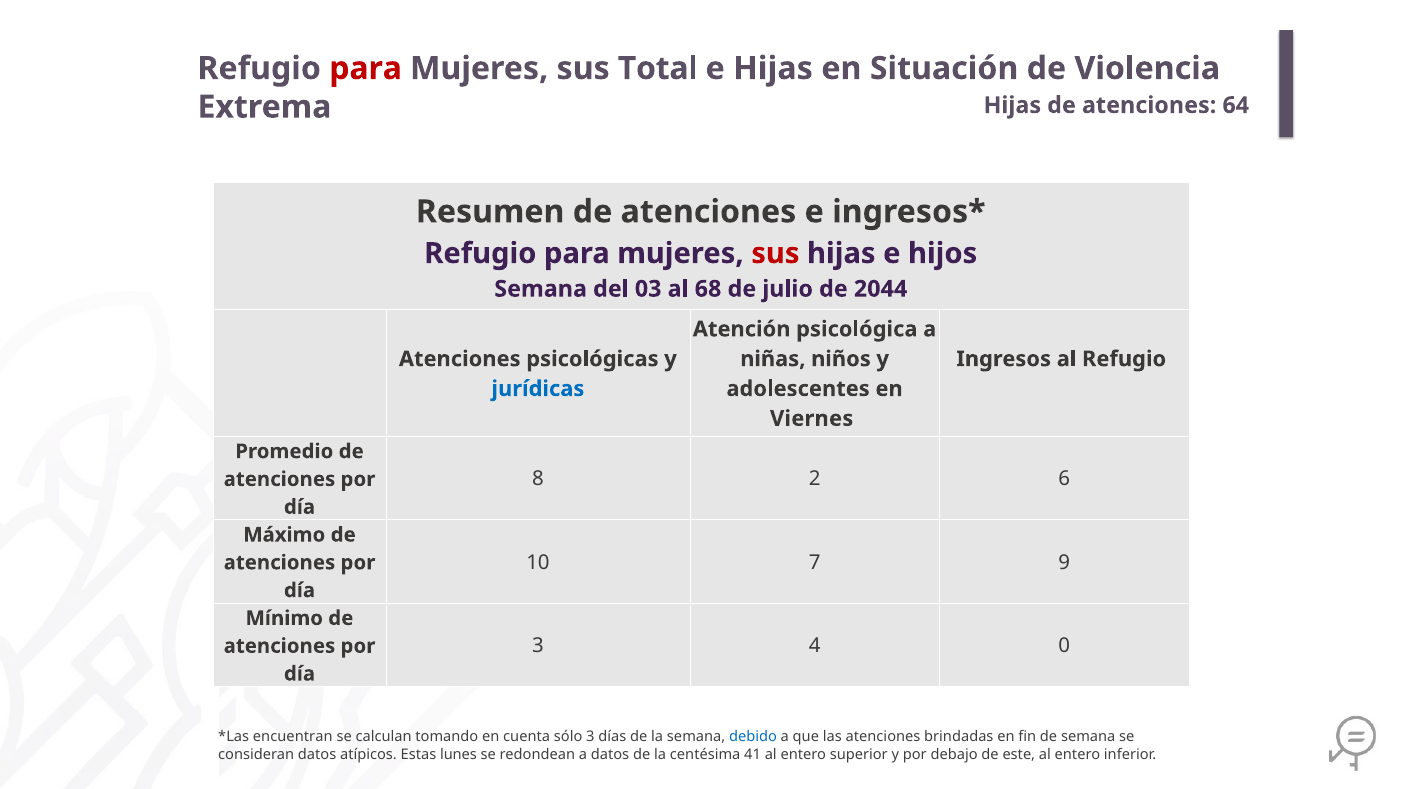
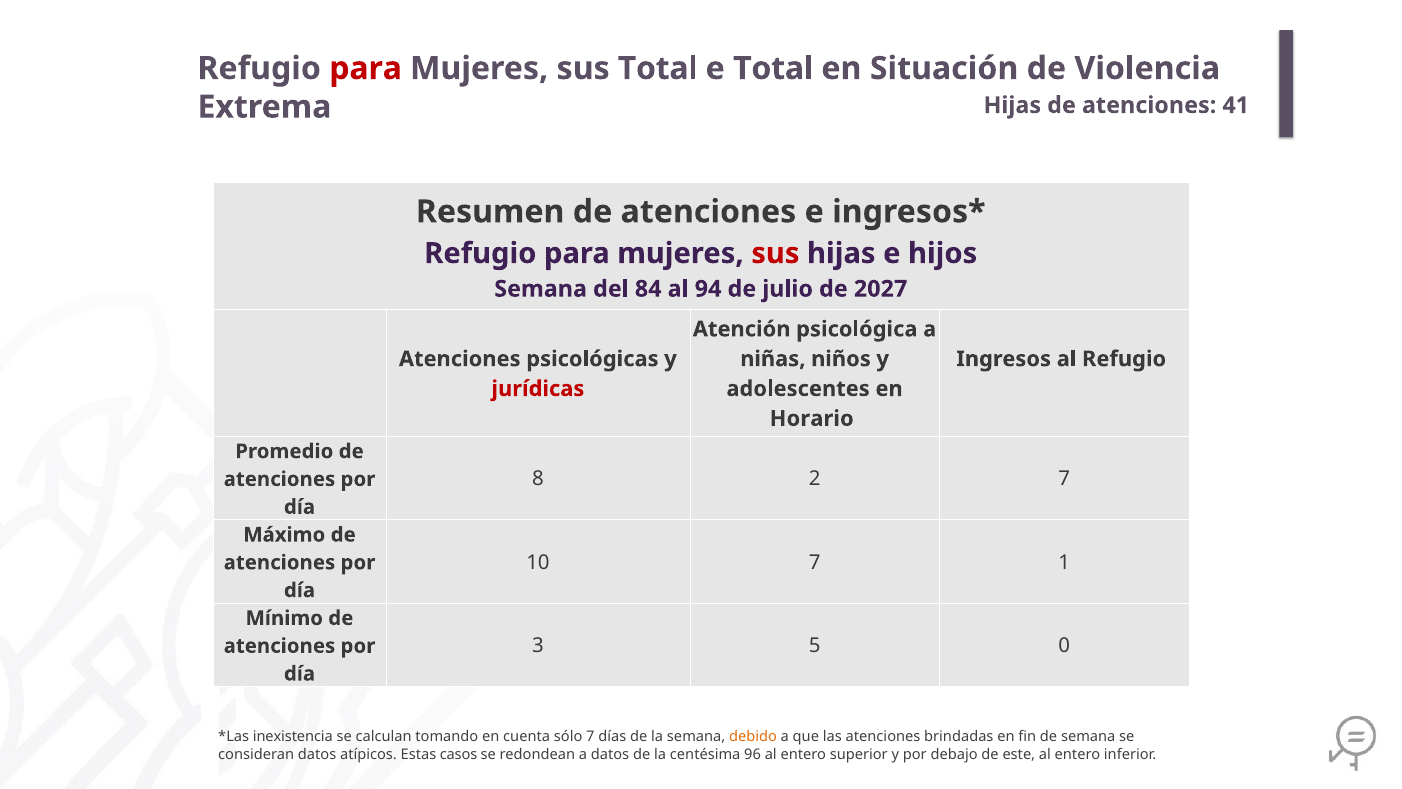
e Hijas: Hijas -> Total
64: 64 -> 41
03: 03 -> 84
68: 68 -> 94
2044: 2044 -> 2027
jurídicas colour: blue -> red
Viernes: Viernes -> Horario
2 6: 6 -> 7
9: 9 -> 1
4: 4 -> 5
encuentran: encuentran -> inexistencia
sólo 3: 3 -> 7
debido colour: blue -> orange
lunes: lunes -> casos
41: 41 -> 96
